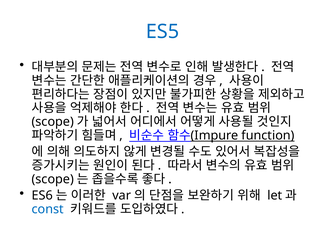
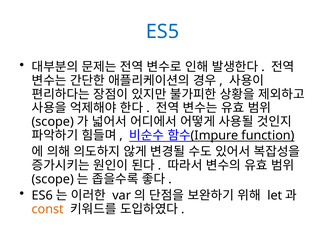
const colour: blue -> orange
